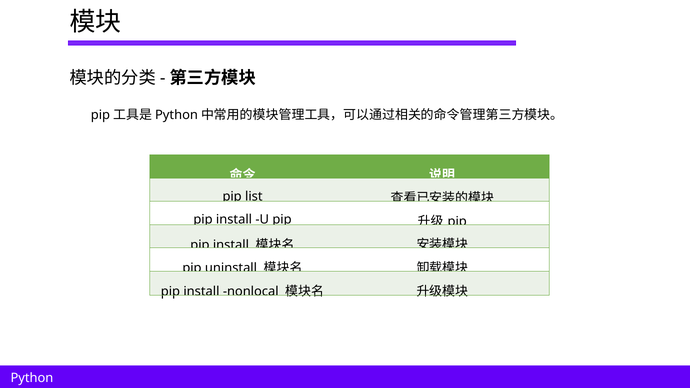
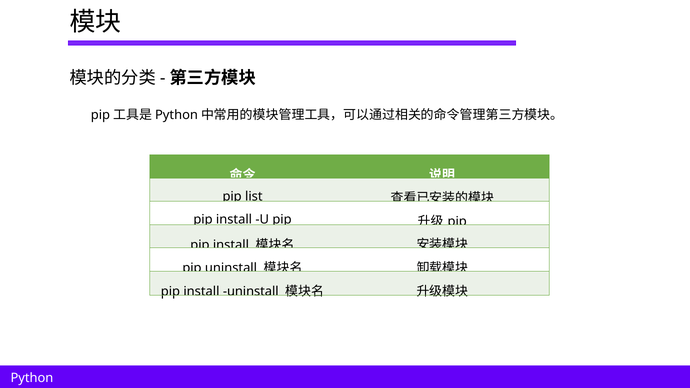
install nonlocal: nonlocal -> uninstall
